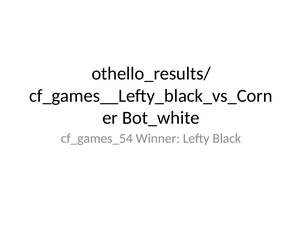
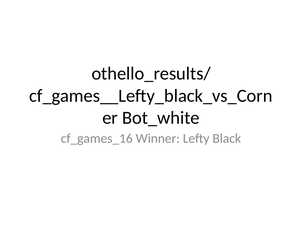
cf_games_54: cf_games_54 -> cf_games_16
